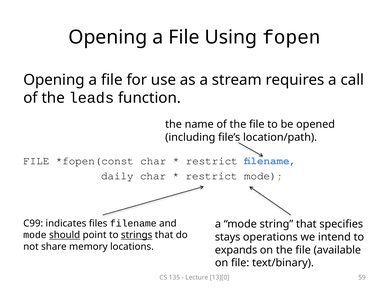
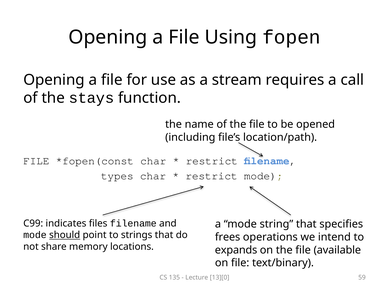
leads: leads -> stays
daily: daily -> types
strings underline: present -> none
stays: stays -> frees
